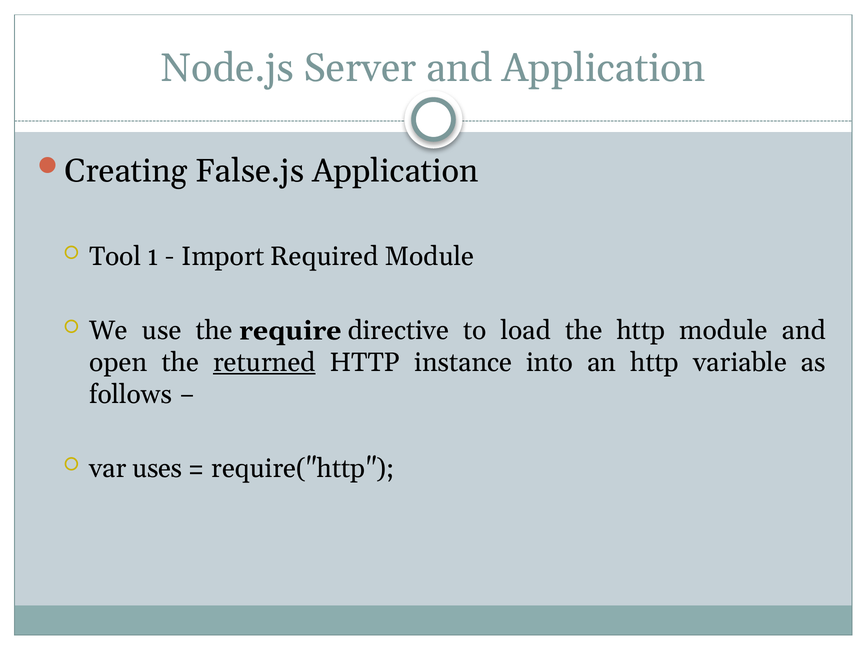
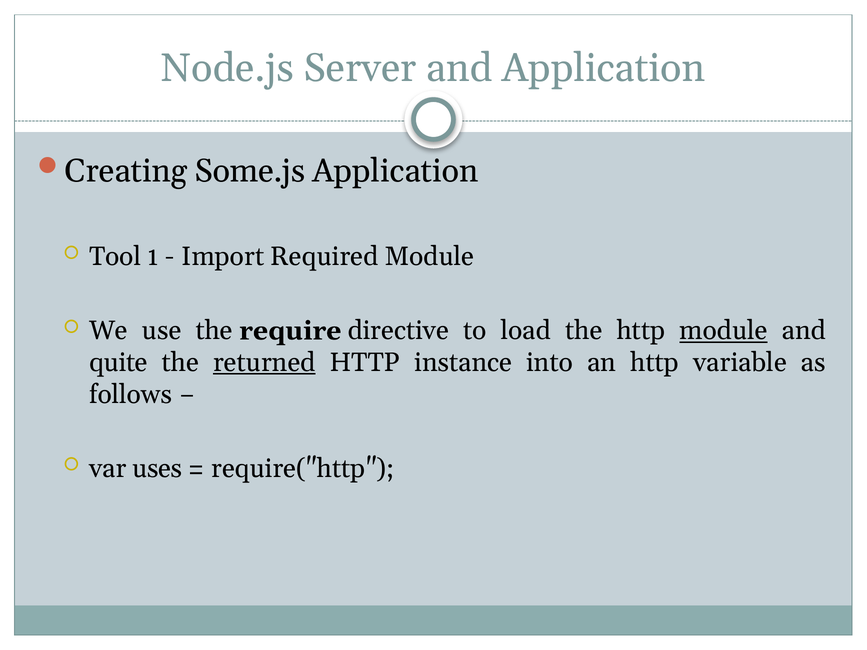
False.js: False.js -> Some.js
module at (724, 331) underline: none -> present
open: open -> quite
